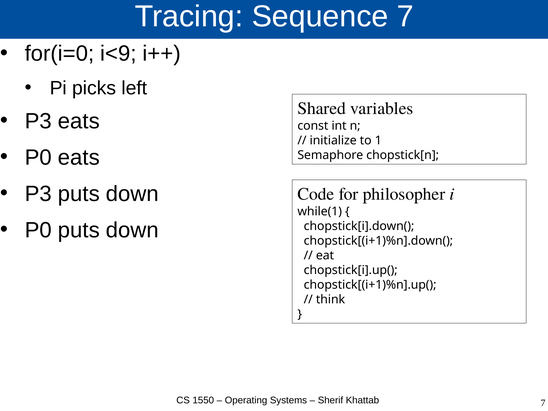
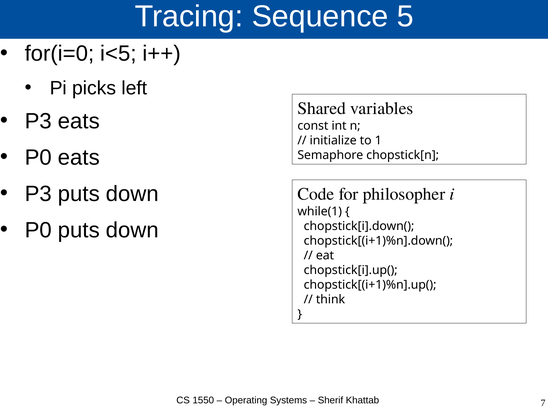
Sequence 7: 7 -> 5
i<9: i<9 -> i<5
